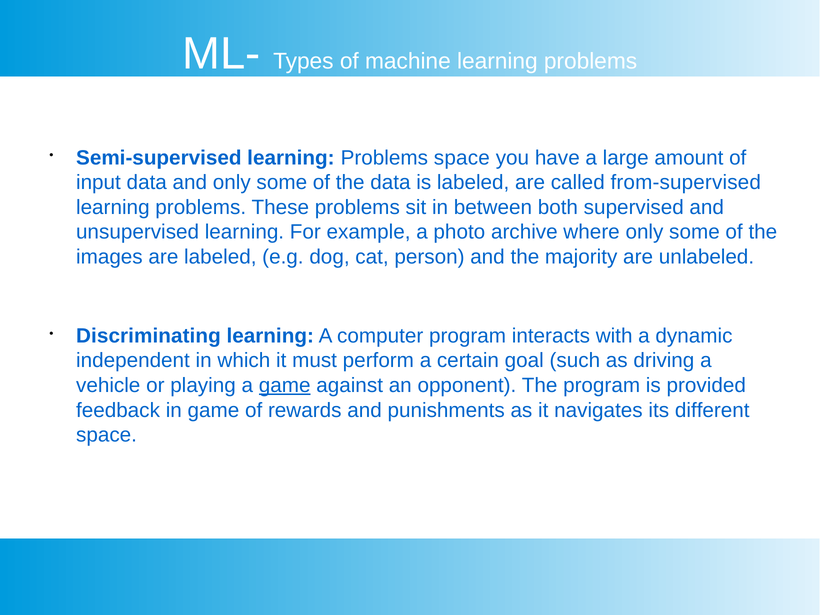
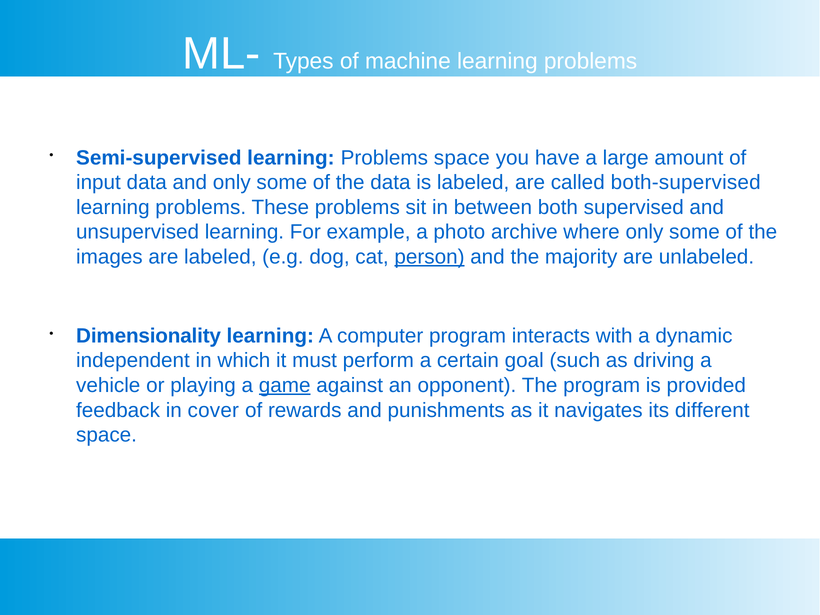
from-supervised: from-supervised -> both-supervised
person underline: none -> present
Discriminating: Discriminating -> Dimensionality
in game: game -> cover
